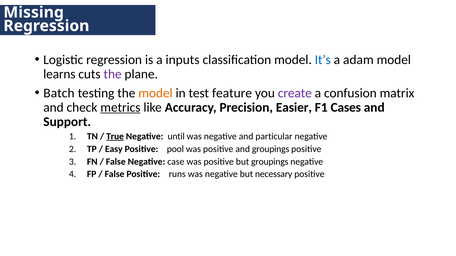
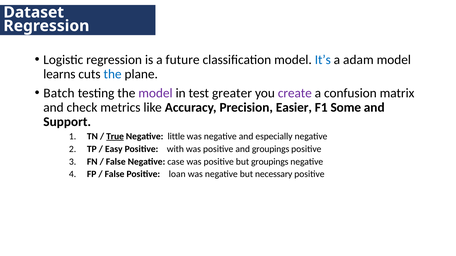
Missing: Missing -> Dataset
inputs: inputs -> future
the at (113, 74) colour: purple -> blue
model at (155, 93) colour: orange -> purple
feature: feature -> greater
metrics underline: present -> none
Cases: Cases -> Some
until: until -> little
particular: particular -> especially
pool: pool -> with
runs: runs -> loan
